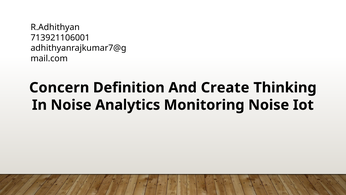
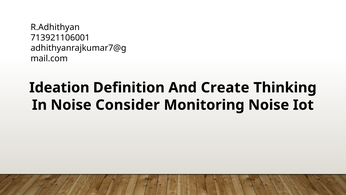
Concern: Concern -> Ideation
Analytics: Analytics -> Consider
